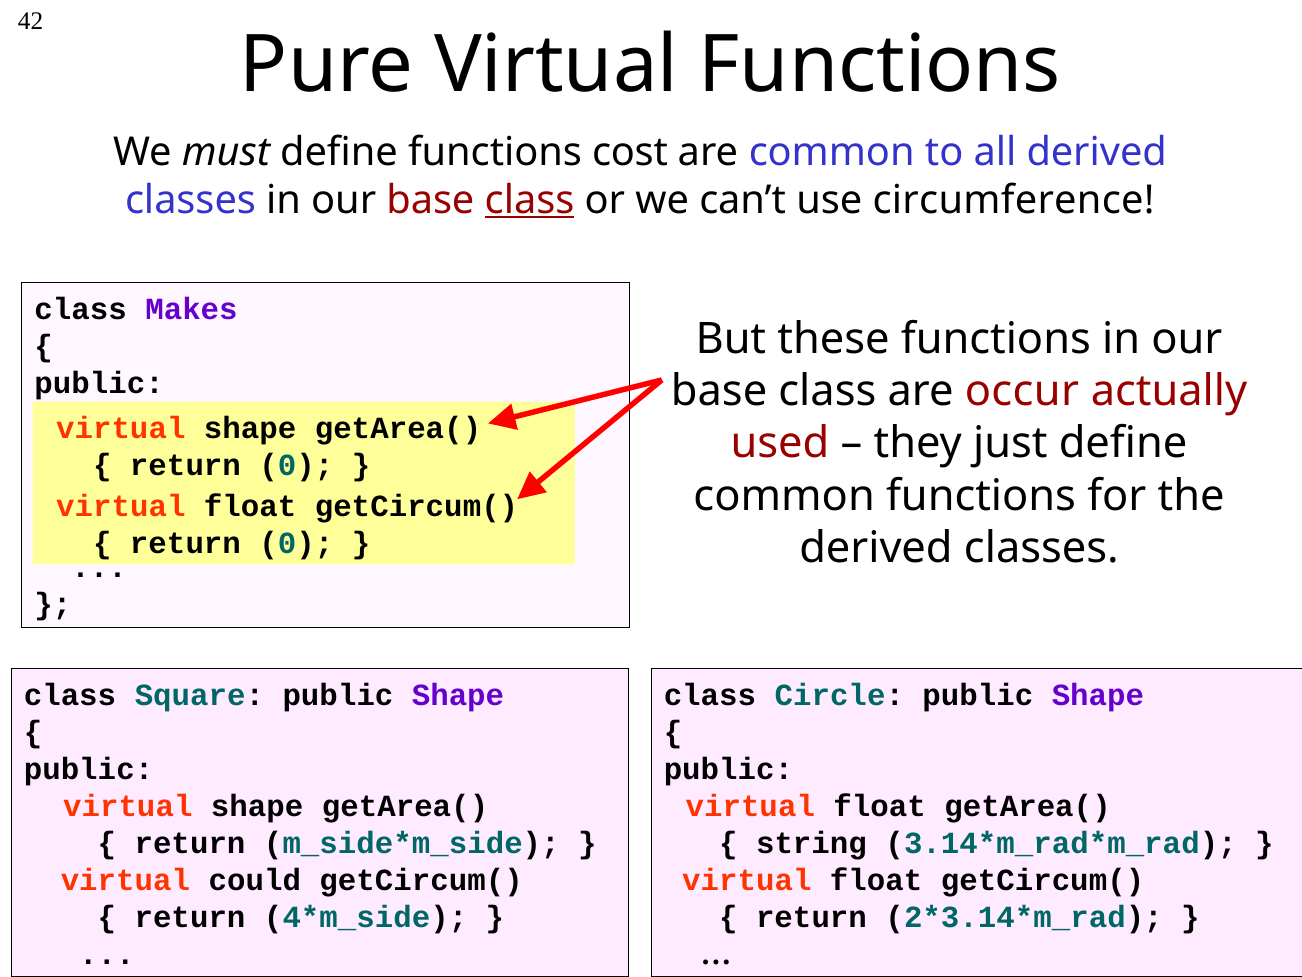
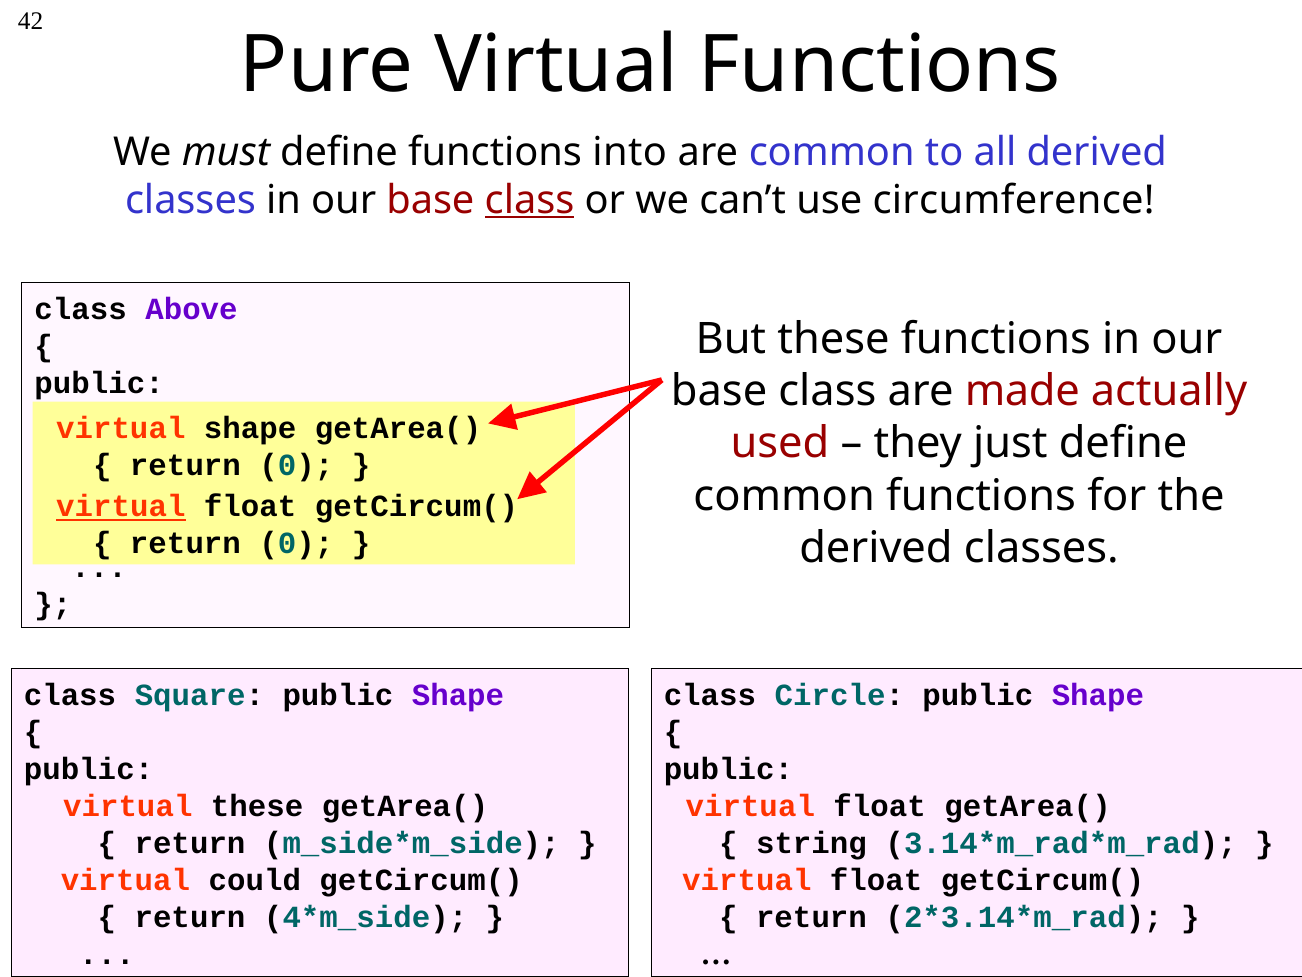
cost: cost -> into
Makes: Makes -> Above
occur: occur -> made
virtual at (121, 506) underline: none -> present
shape at (257, 806): shape -> these
